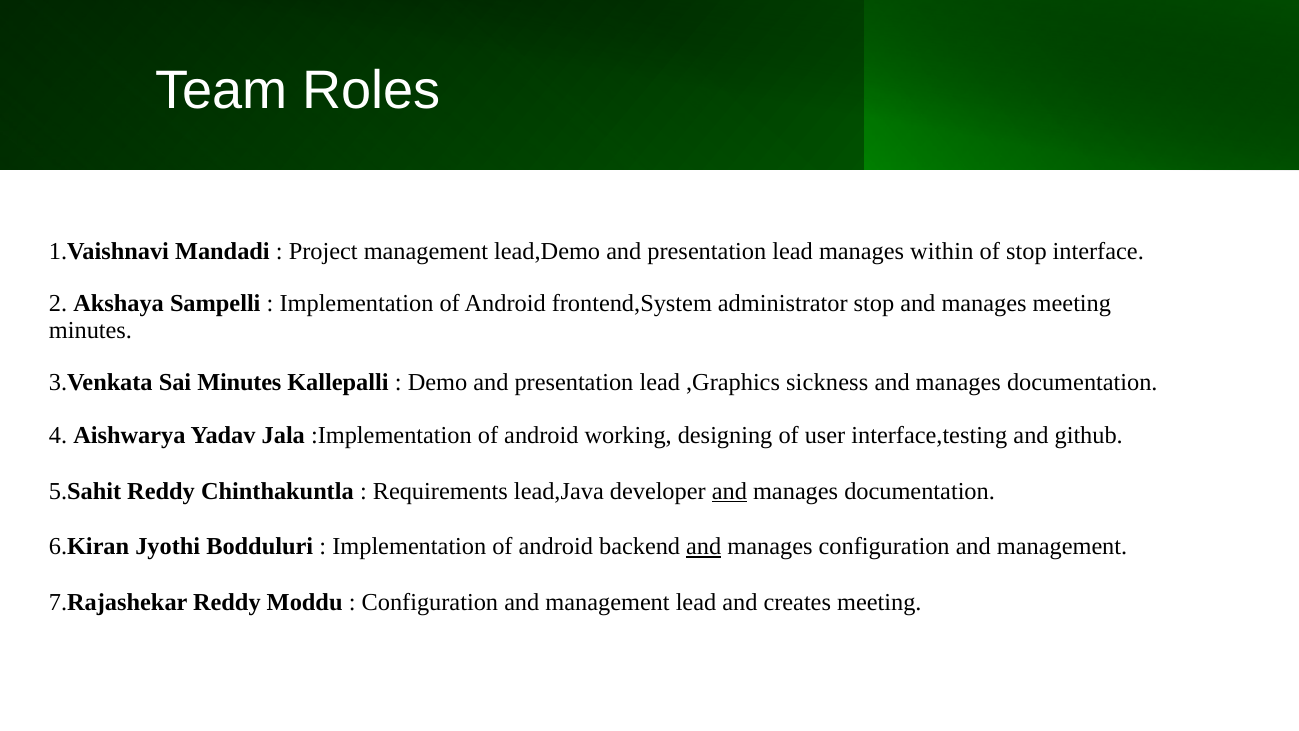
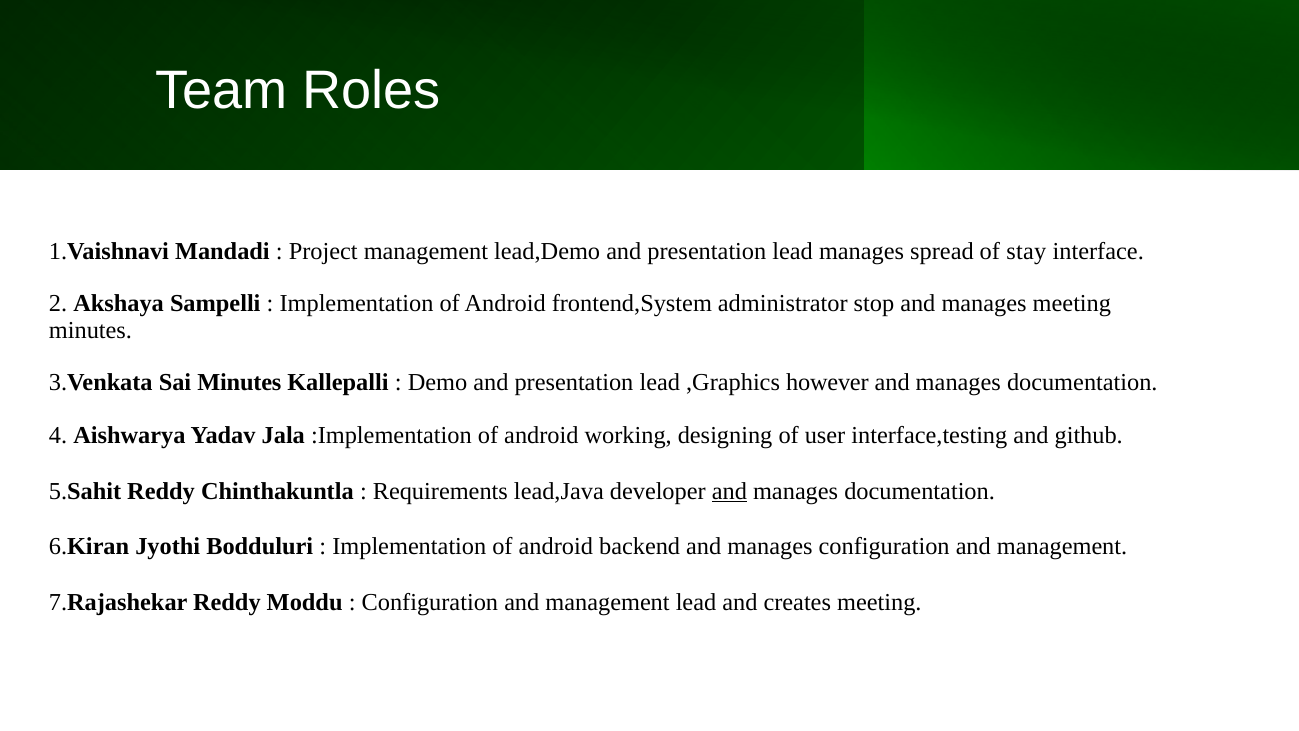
within: within -> spread
of stop: stop -> stay
sickness: sickness -> however
and at (704, 546) underline: present -> none
